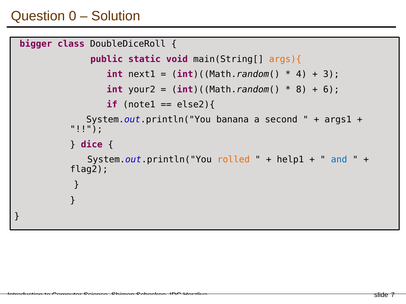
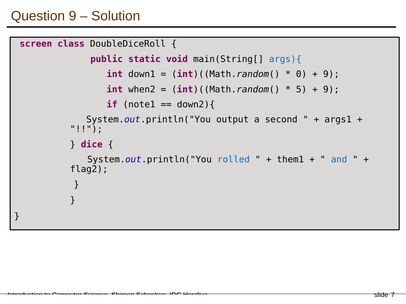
Question 0: 0 -> 9
bigger: bigger -> screen
args){ colour: orange -> blue
next1: next1 -> down1
4: 4 -> 0
3 at (331, 74): 3 -> 9
your2: your2 -> when2
8: 8 -> 5
6 at (331, 90): 6 -> 9
else2){: else2){ -> down2){
banana: banana -> output
rolled colour: orange -> blue
help1: help1 -> them1
